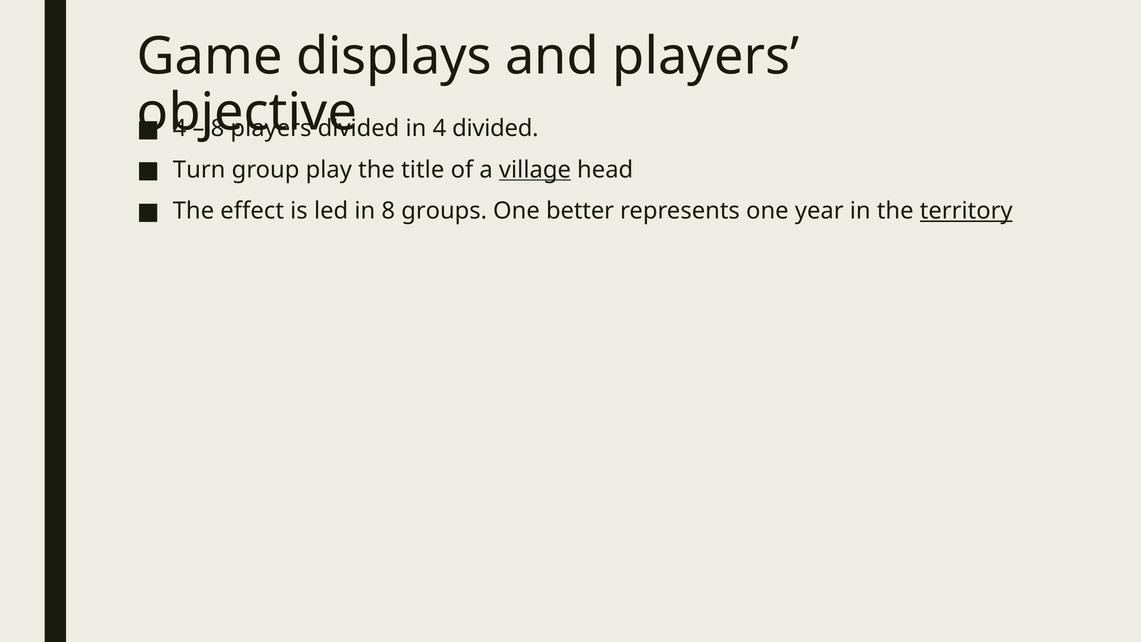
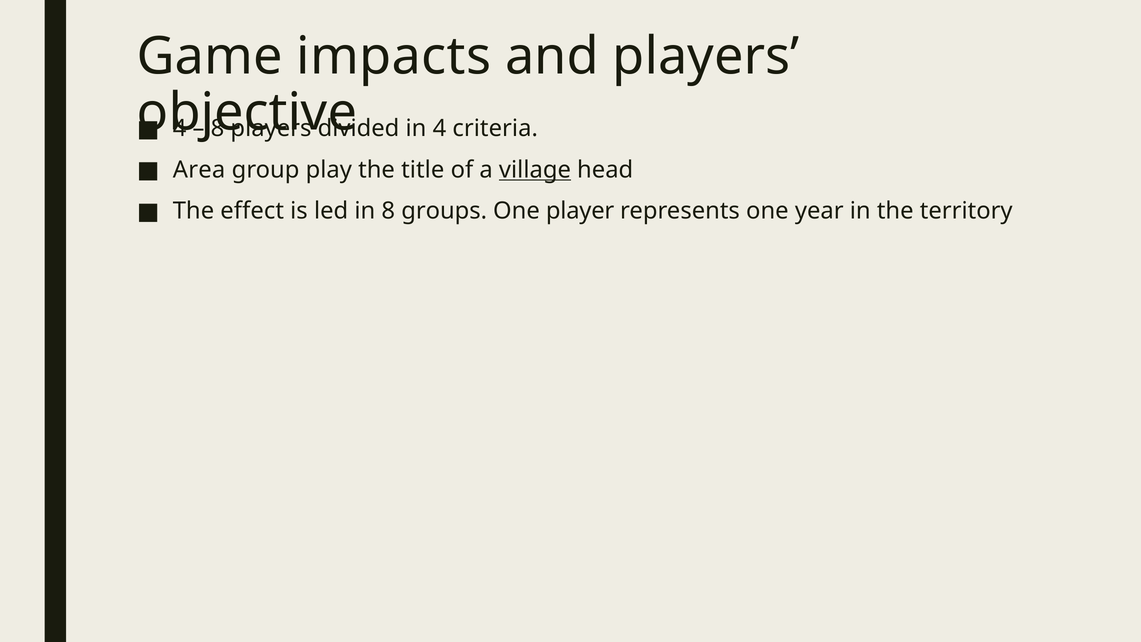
displays: displays -> impacts
4 divided: divided -> criteria
Turn: Turn -> Area
better: better -> player
territory underline: present -> none
